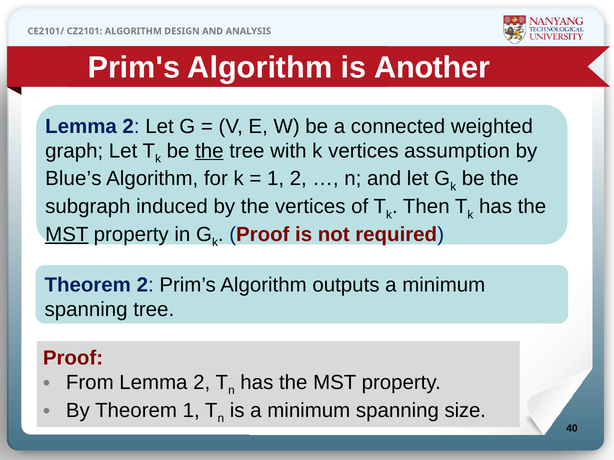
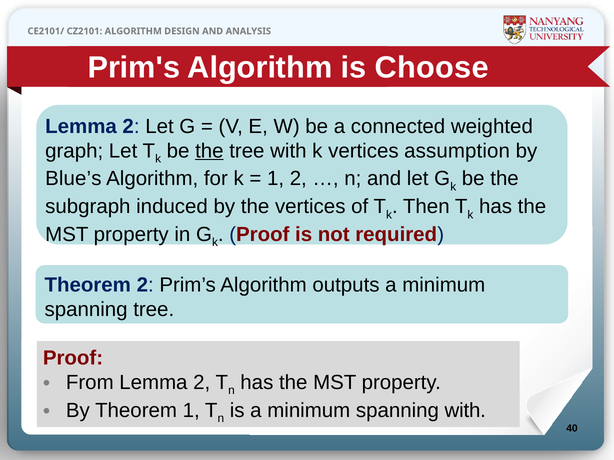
Another: Another -> Choose
MST at (67, 235) underline: present -> none
spanning size: size -> with
